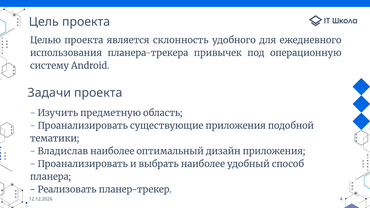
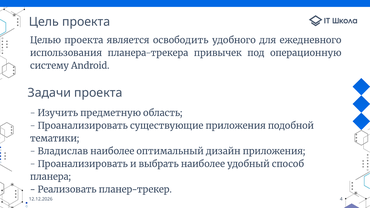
склонность: склонность -> освободить
